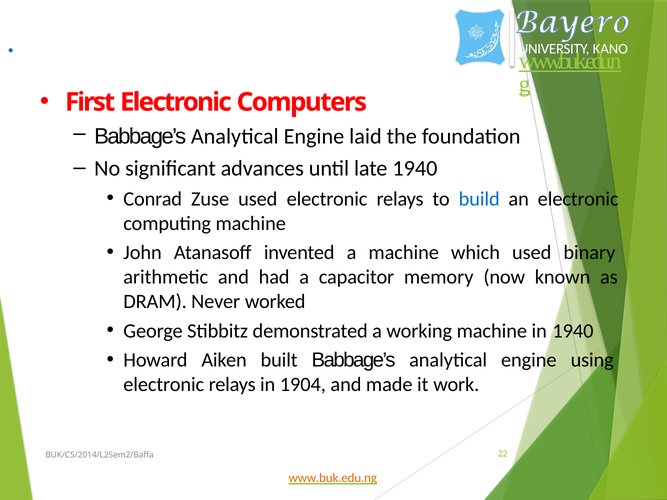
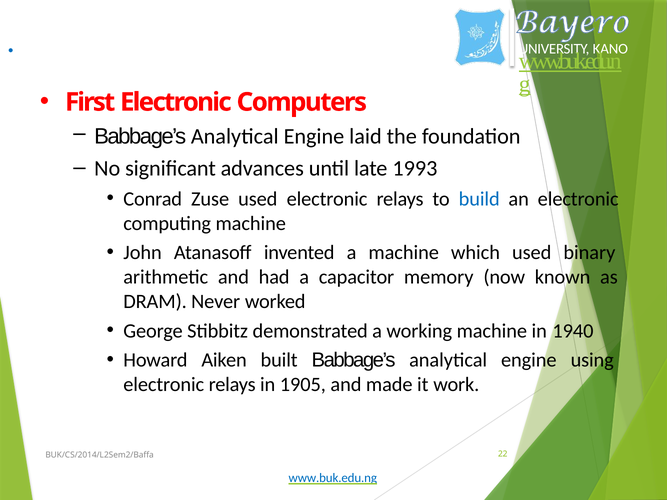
late 1940: 1940 -> 1993
1904: 1904 -> 1905
www.buk.edu.ng colour: orange -> blue
